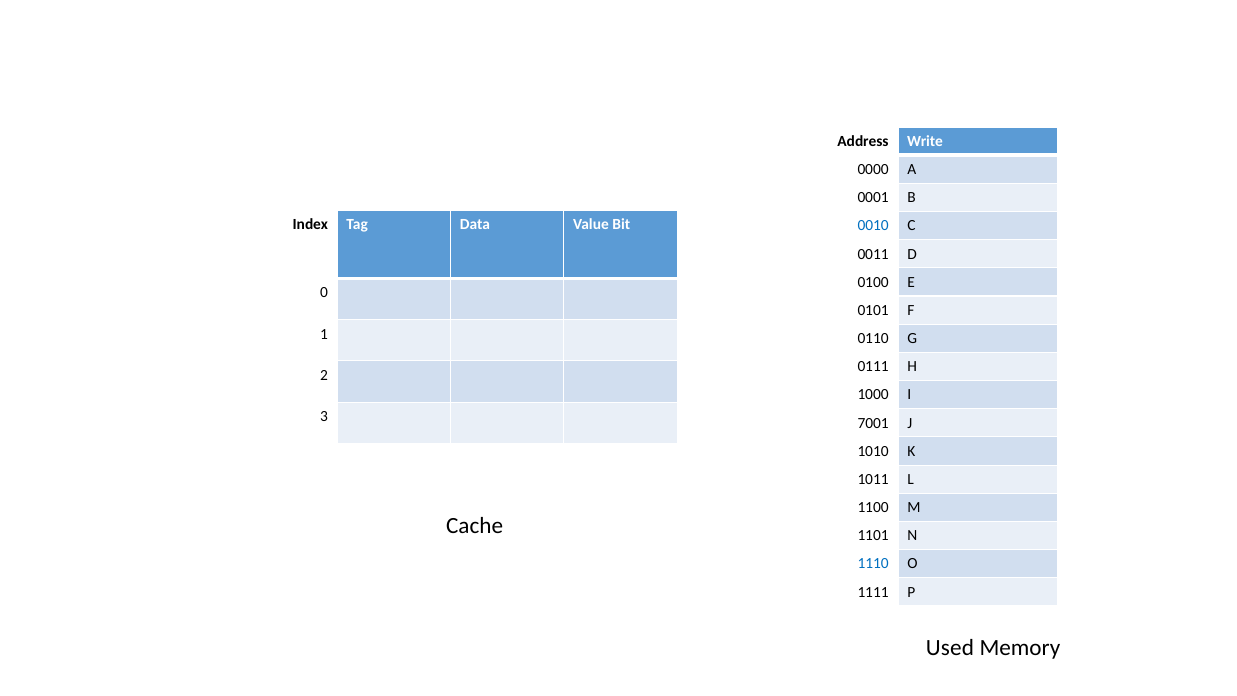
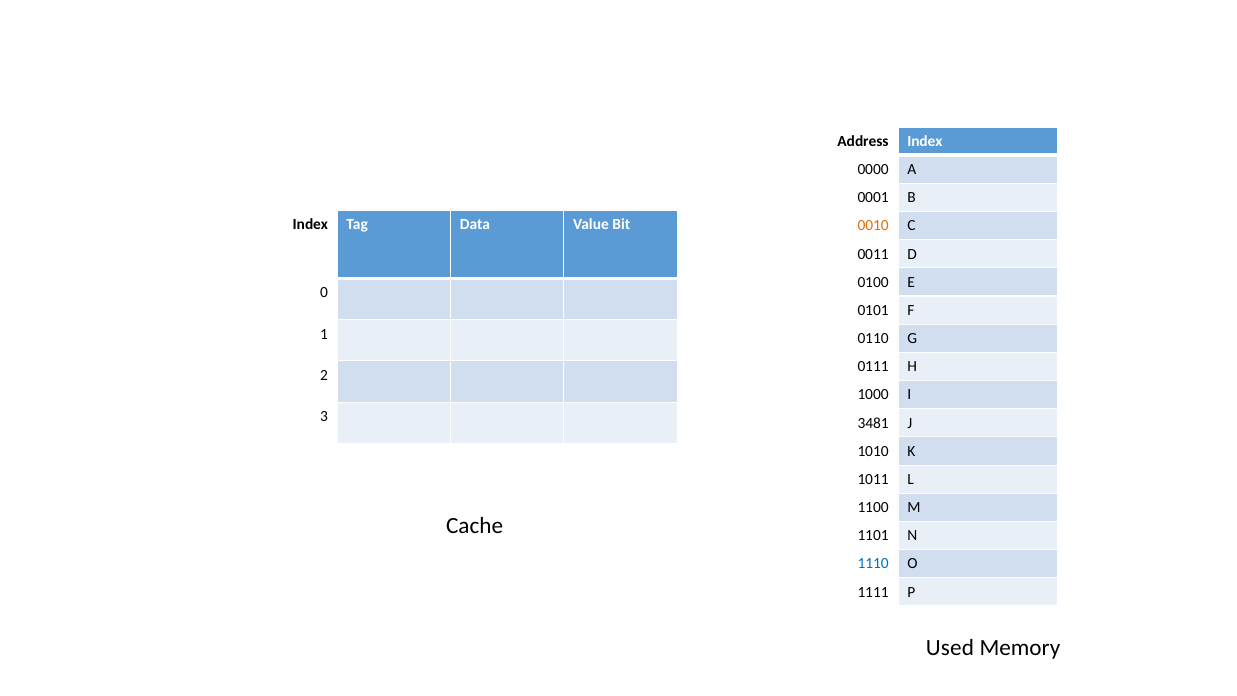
Address Write: Write -> Index
0010 colour: blue -> orange
7001: 7001 -> 3481
